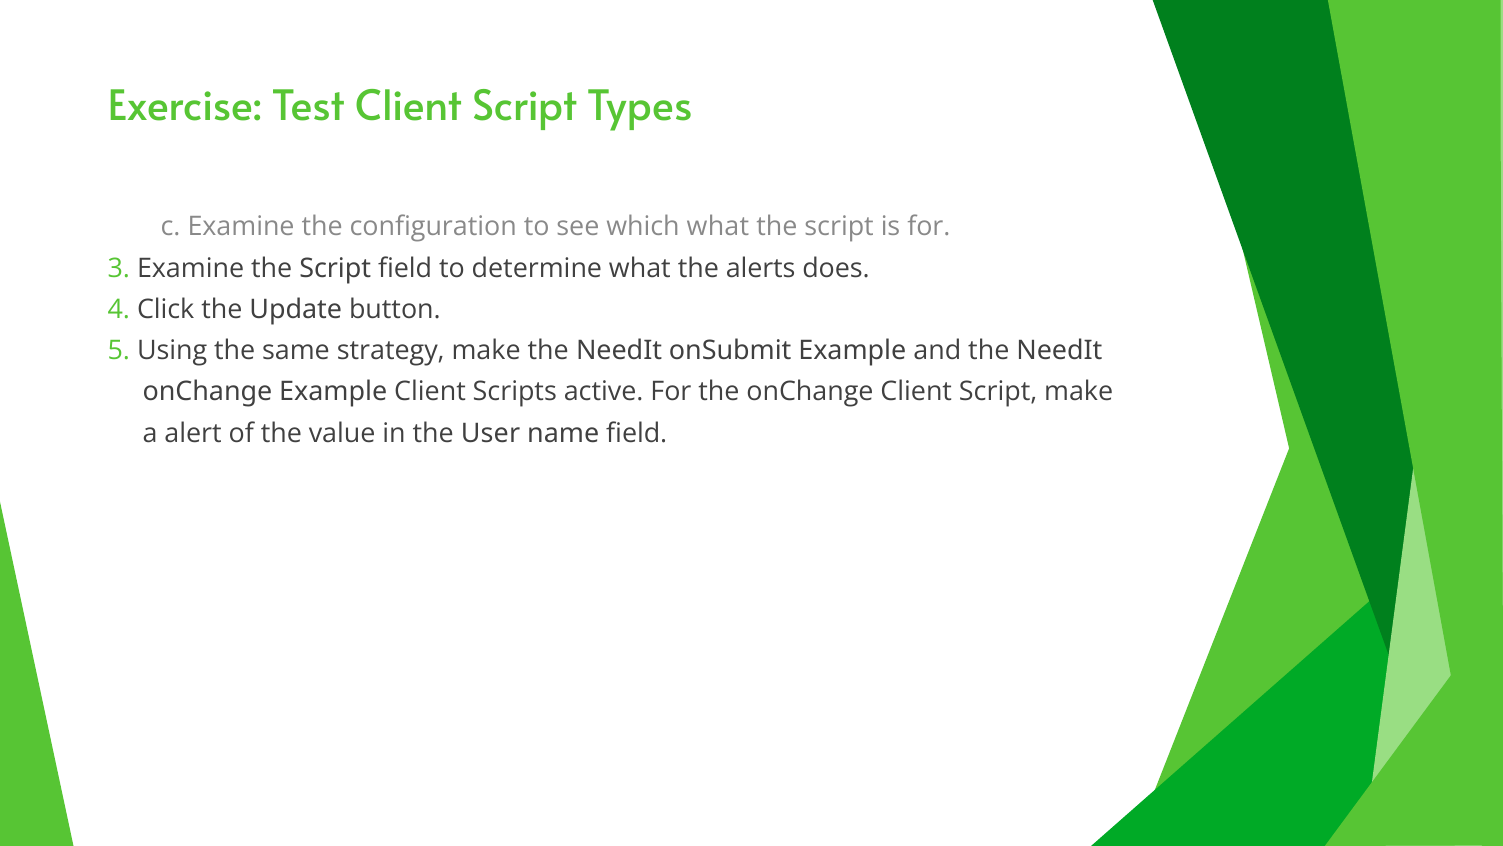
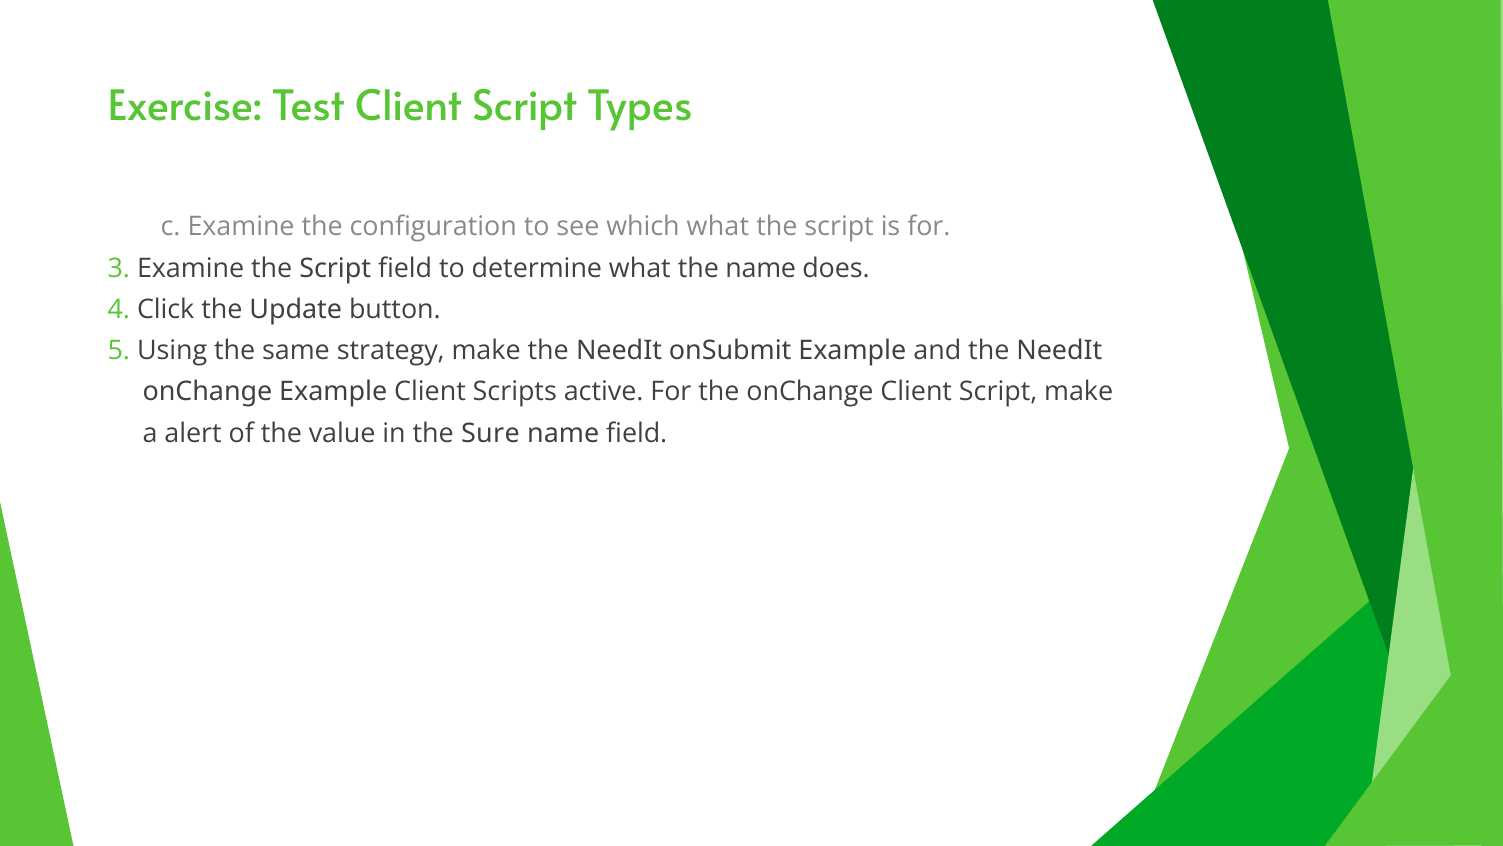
the alerts: alerts -> name
User: User -> Sure
